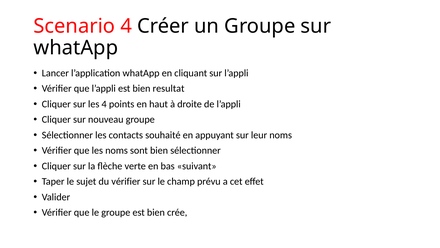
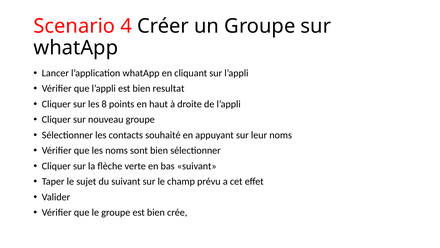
les 4: 4 -> 8
du vérifier: vérifier -> suivant
